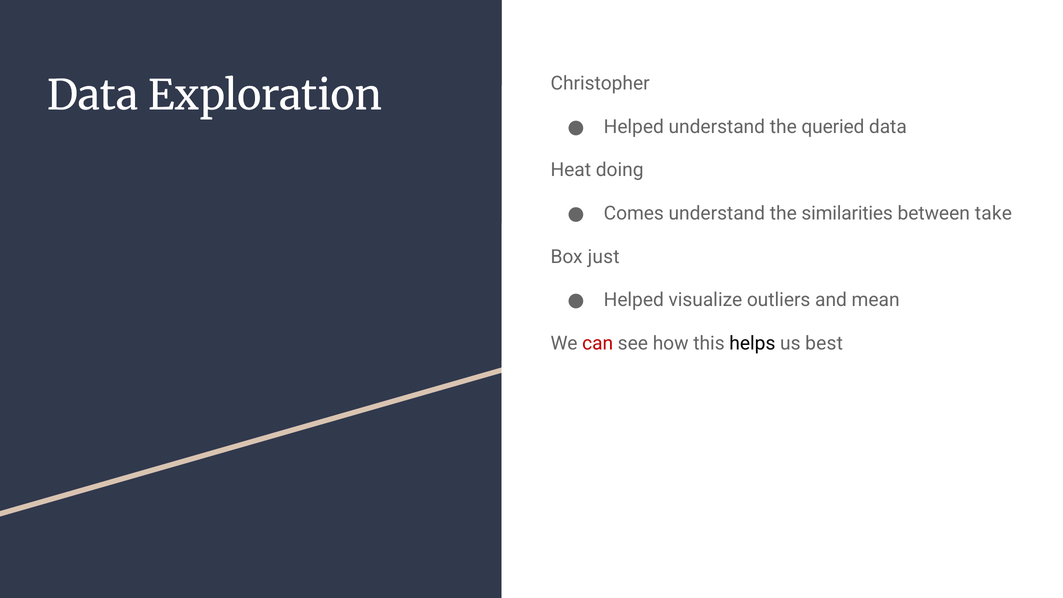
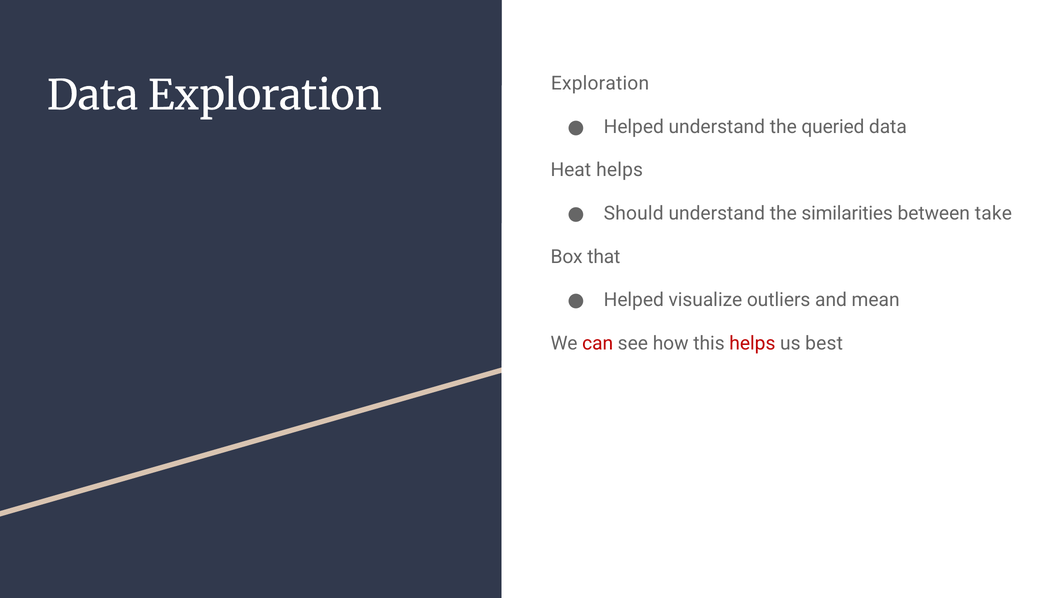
Christopher at (600, 84): Christopher -> Exploration
Heat doing: doing -> helps
Comes: Comes -> Should
just: just -> that
helps at (752, 343) colour: black -> red
